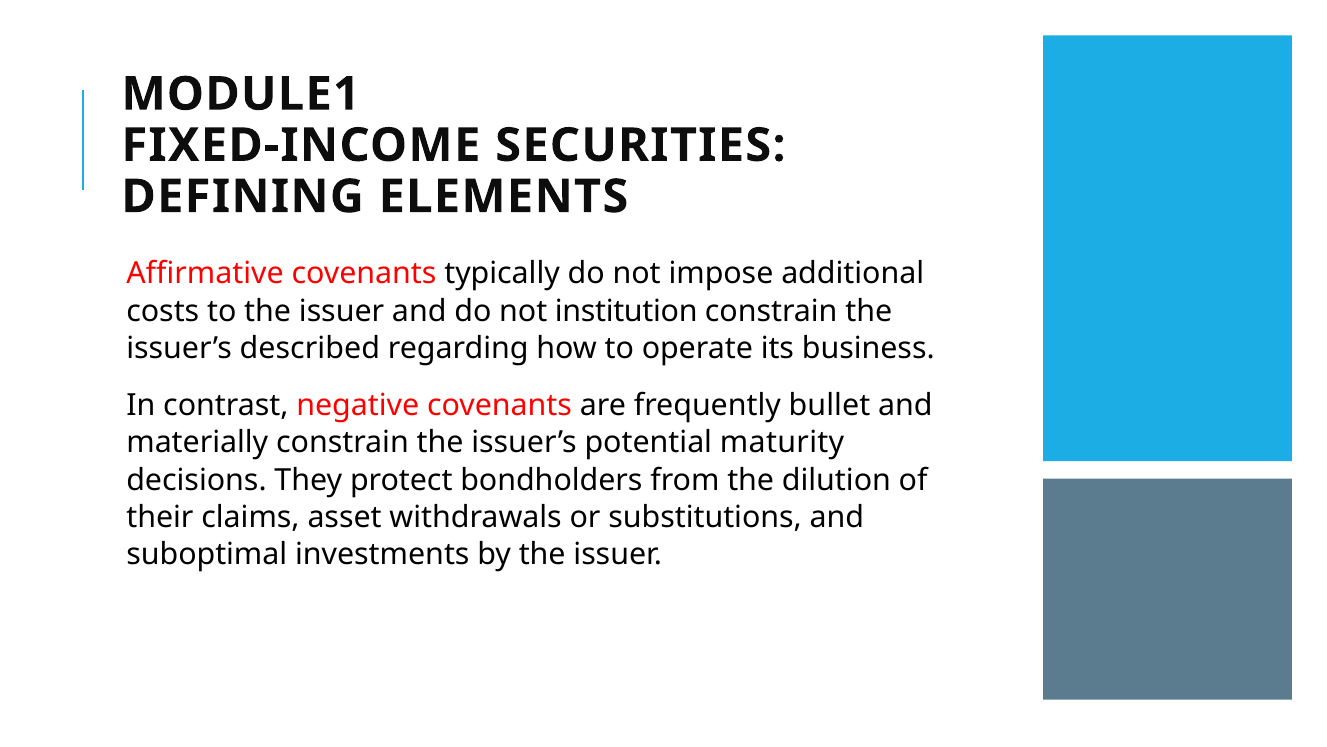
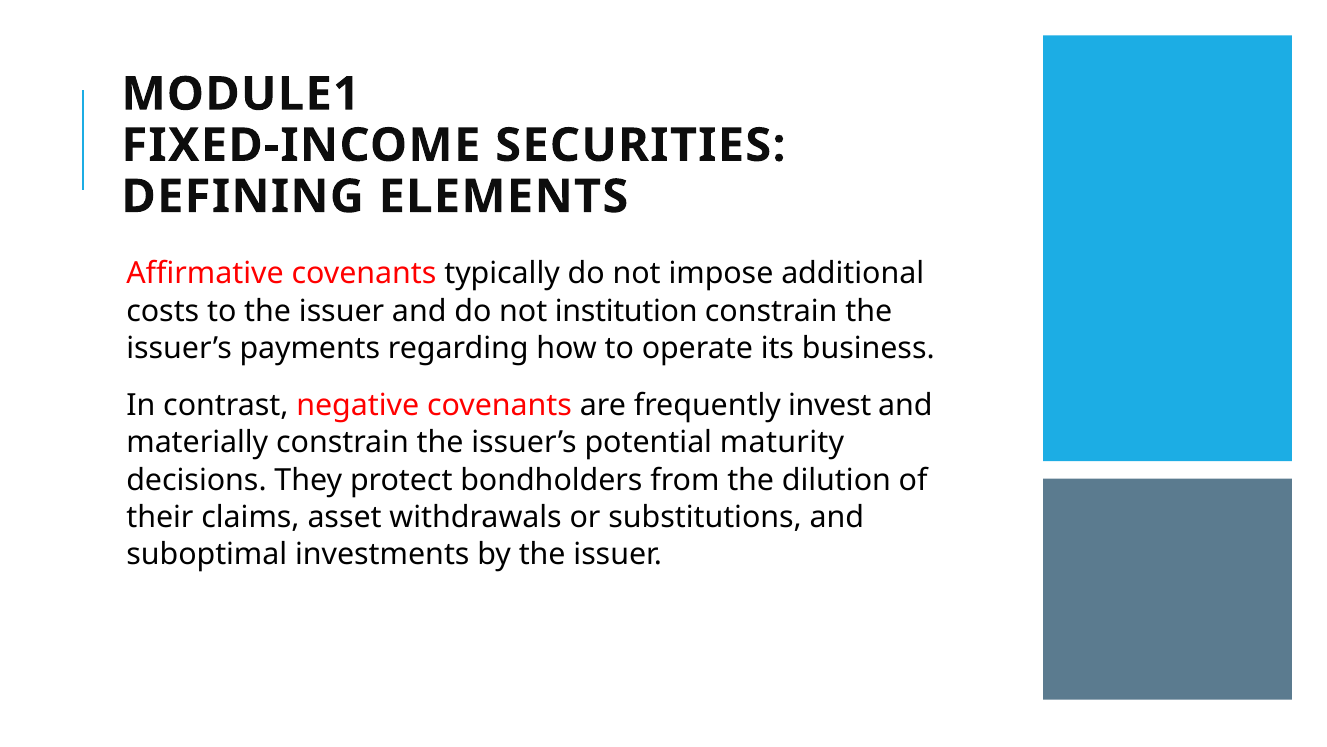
described: described -> payments
bullet: bullet -> invest
